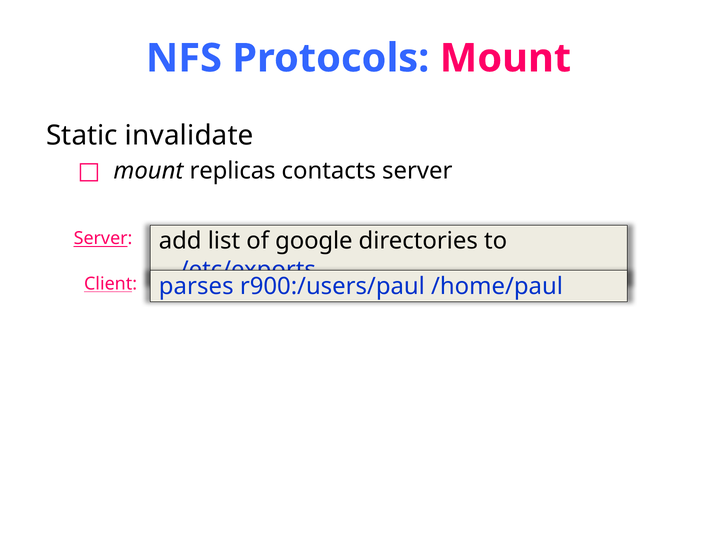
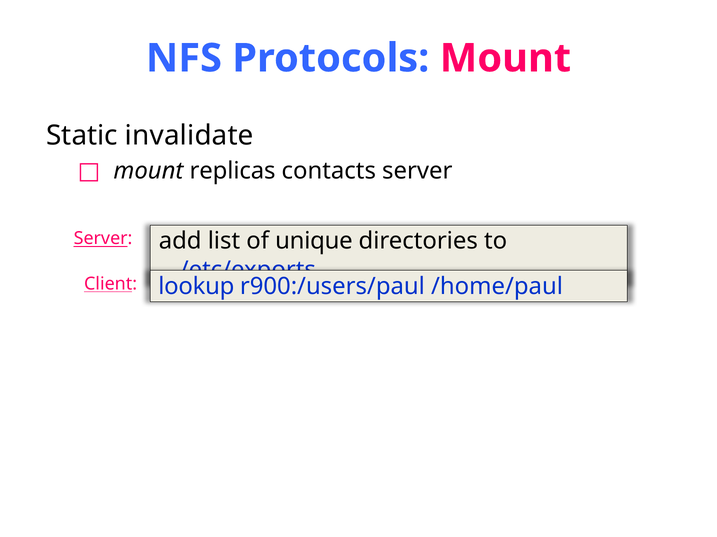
google: google -> unique
parses: parses -> lookup
